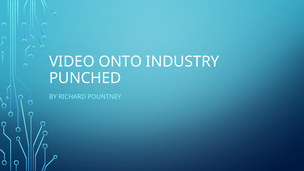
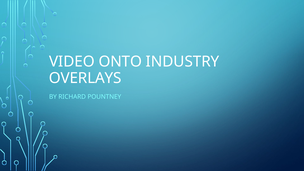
PUNCHED: PUNCHED -> OVERLAYS
